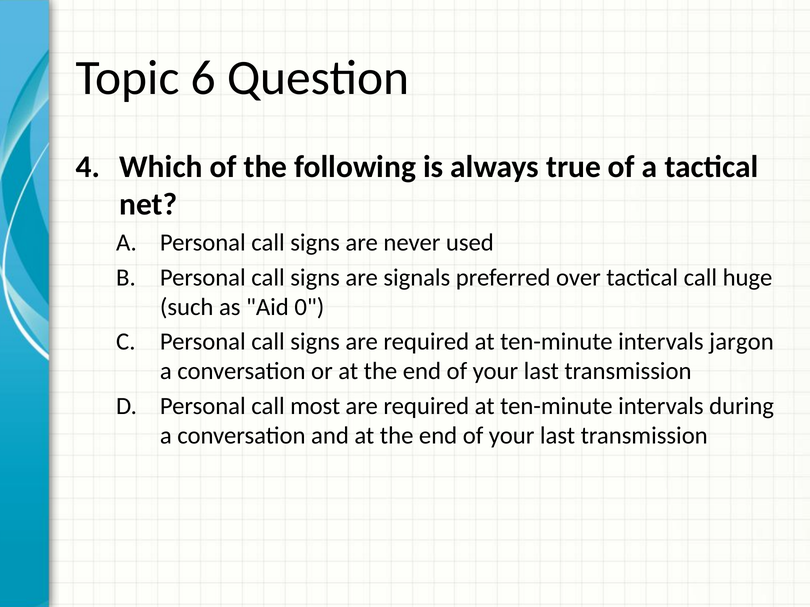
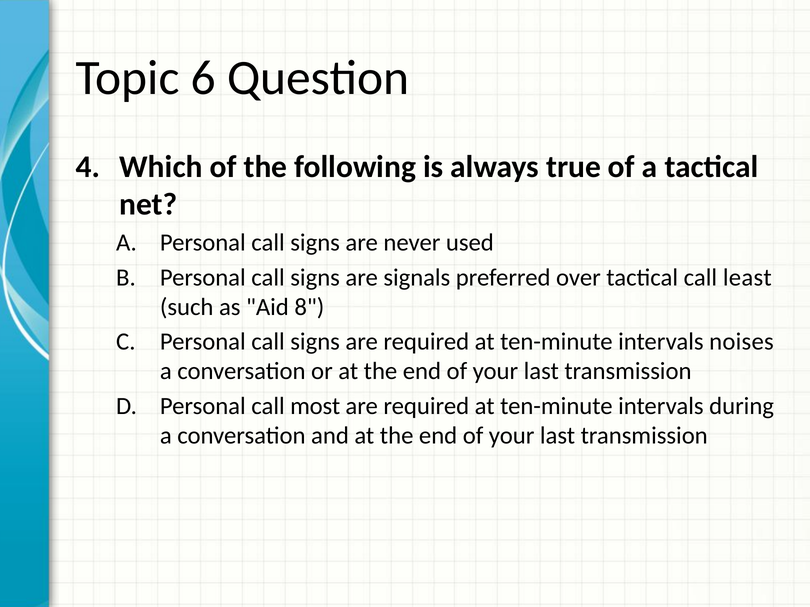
huge: huge -> least
0: 0 -> 8
jargon: jargon -> noises
